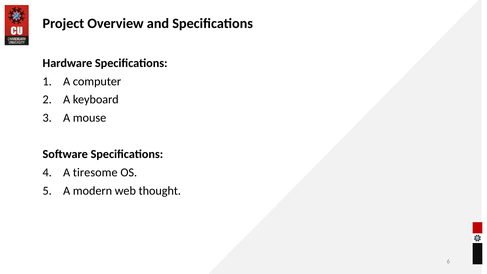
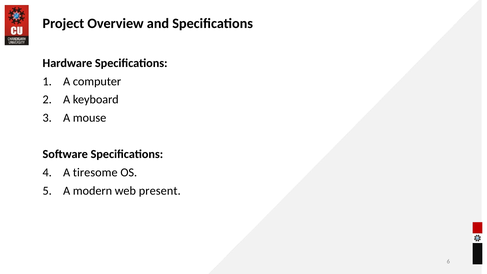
thought: thought -> present
